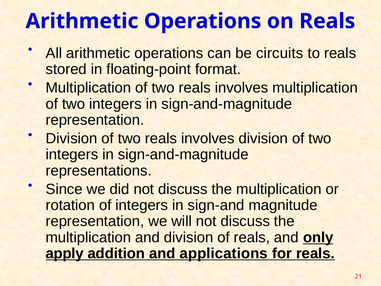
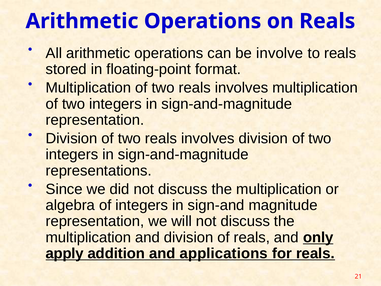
circuits: circuits -> involve
rotation: rotation -> algebra
